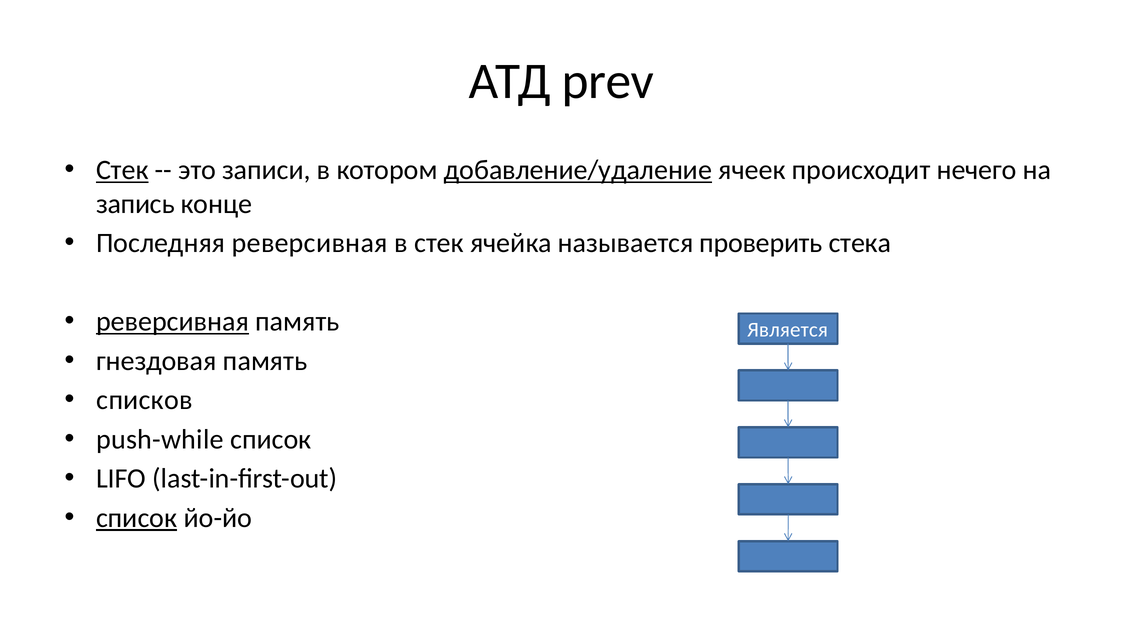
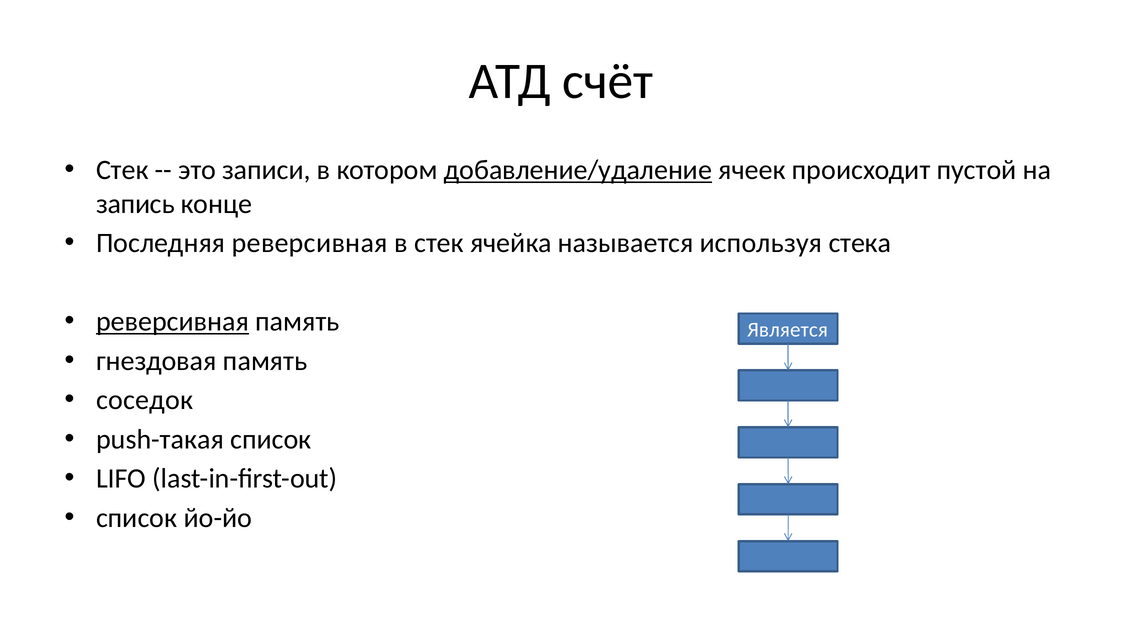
prev: prev -> счёт
Стек at (122, 170) underline: present -> none
нечего: нечего -> пустой
проверить: проверить -> используя
списков: списков -> соседок
push-while: push-while -> push-такая
список at (137, 518) underline: present -> none
